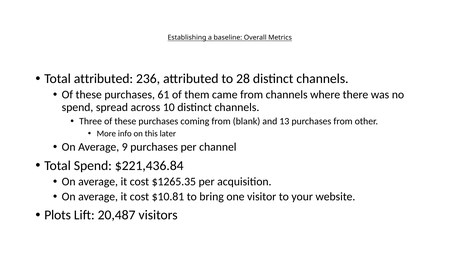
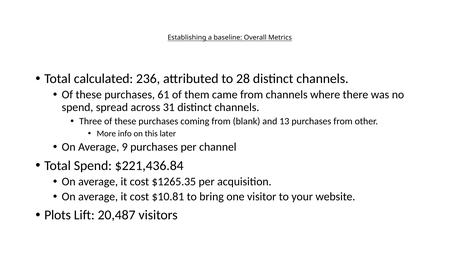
Total attributed: attributed -> calculated
10: 10 -> 31
